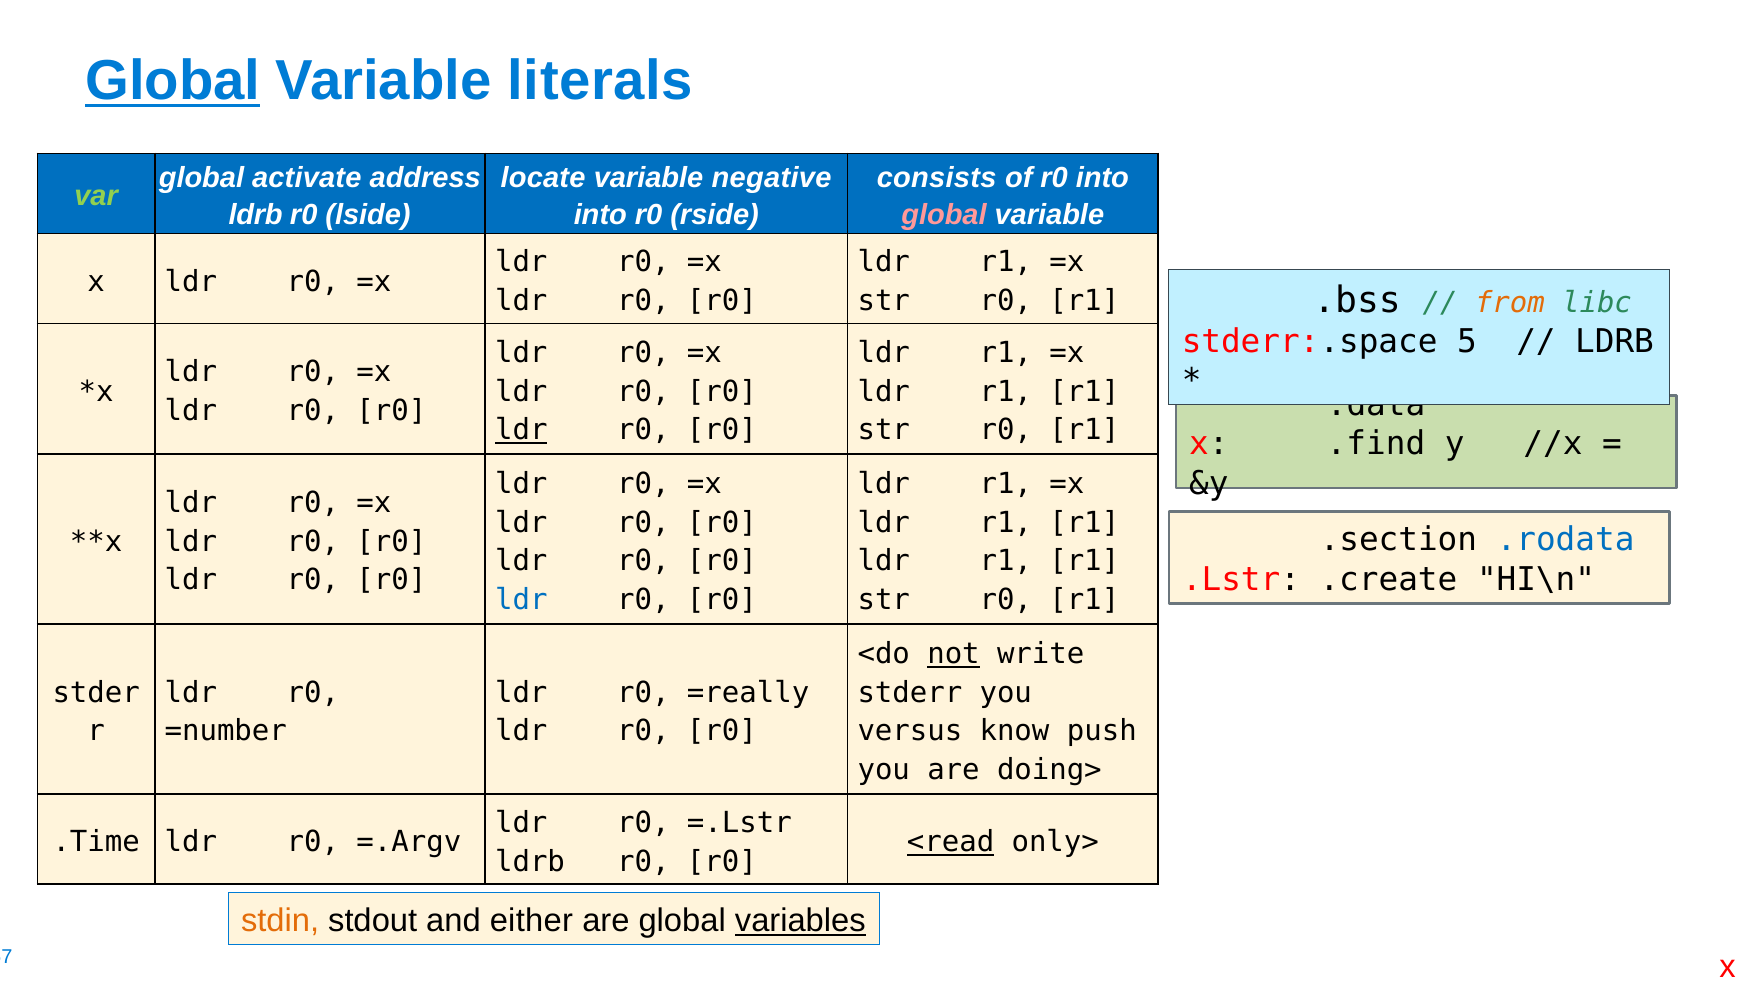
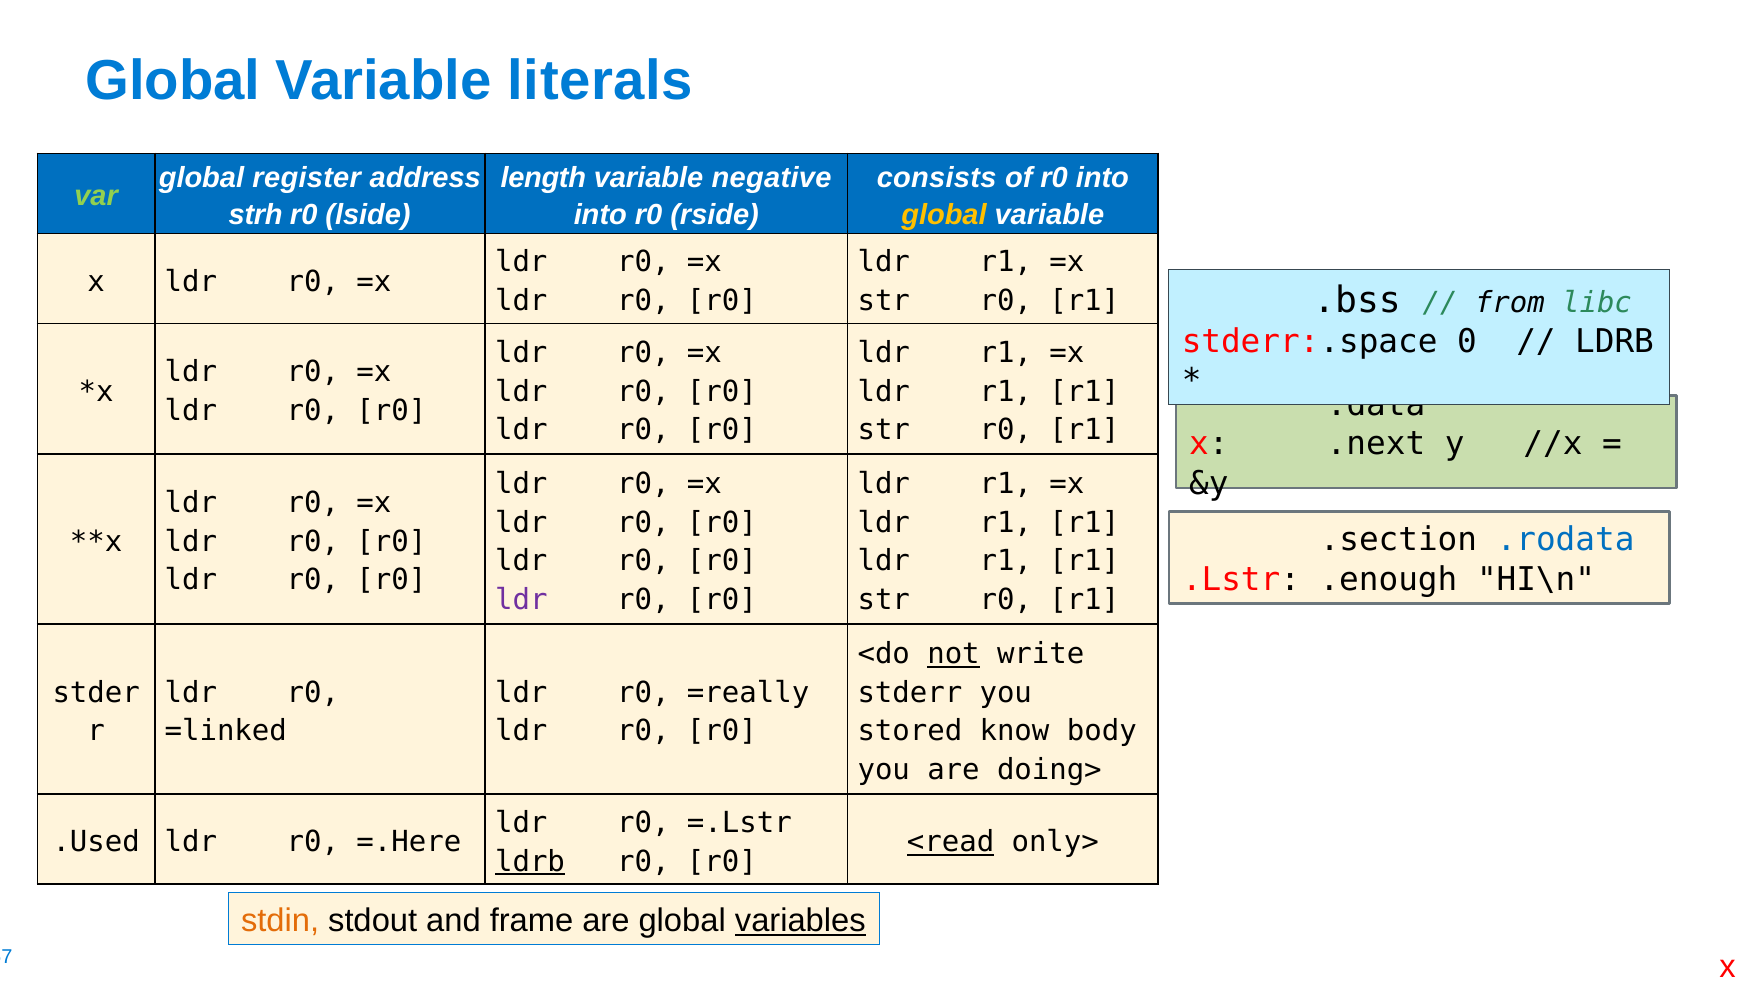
Global at (173, 81) underline: present -> none
activate: activate -> register
locate: locate -> length
ldrb at (256, 215): ldrb -> strh
global at (944, 215) colour: pink -> yellow
from colour: orange -> black
5: 5 -> 0
ldr at (521, 430) underline: present -> none
.find: .find -> .next
.create: .create -> .enough
ldr at (521, 600) colour: blue -> purple
=number: =number -> =linked
versus: versus -> stored
push: push -> body
.Time: .Time -> .Used
=.Argv: =.Argv -> =.Here
ldrb at (530, 861) underline: none -> present
either: either -> frame
